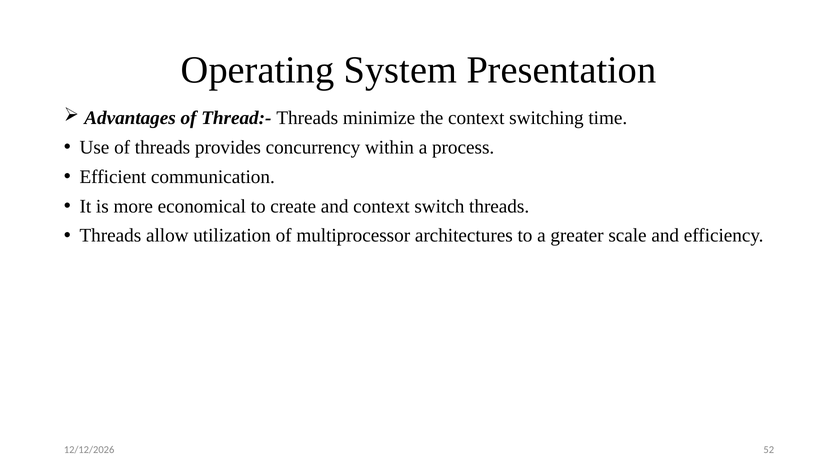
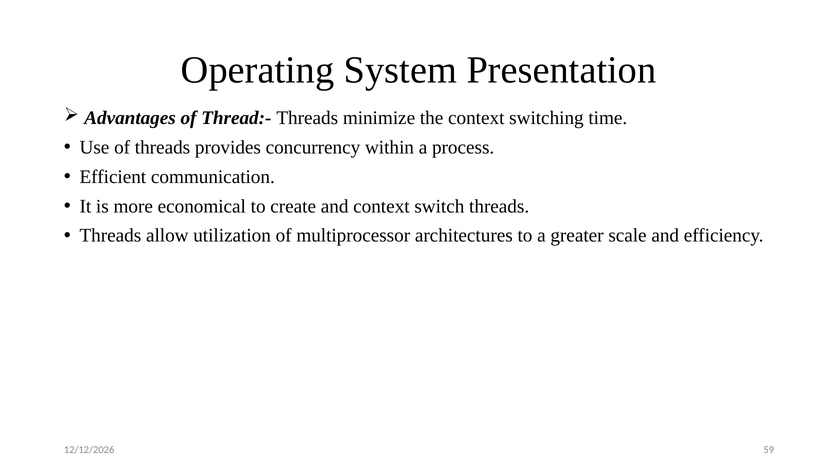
52: 52 -> 59
